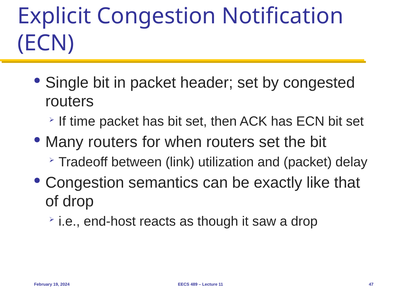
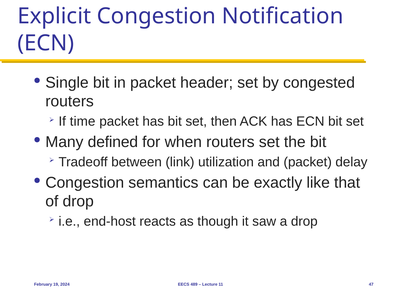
Many routers: routers -> defined
